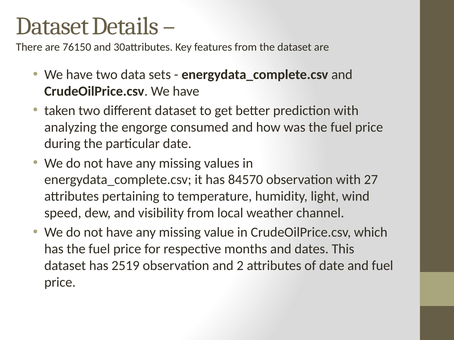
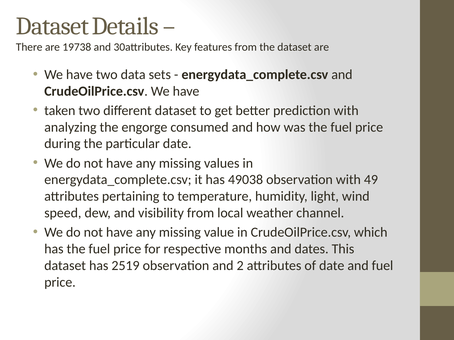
76150: 76150 -> 19738
84570: 84570 -> 49038
27: 27 -> 49
